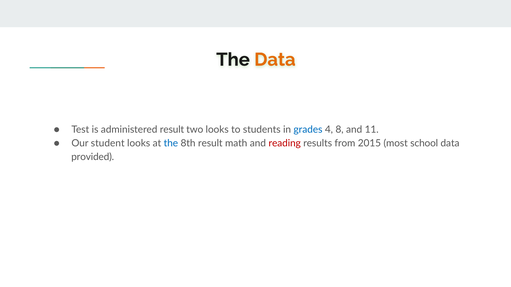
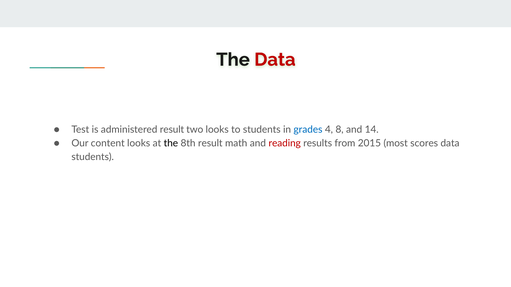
Data at (275, 60) colour: orange -> red
11: 11 -> 14
student: student -> content
the at (171, 144) colour: blue -> black
school: school -> scores
provided at (93, 157): provided -> students
